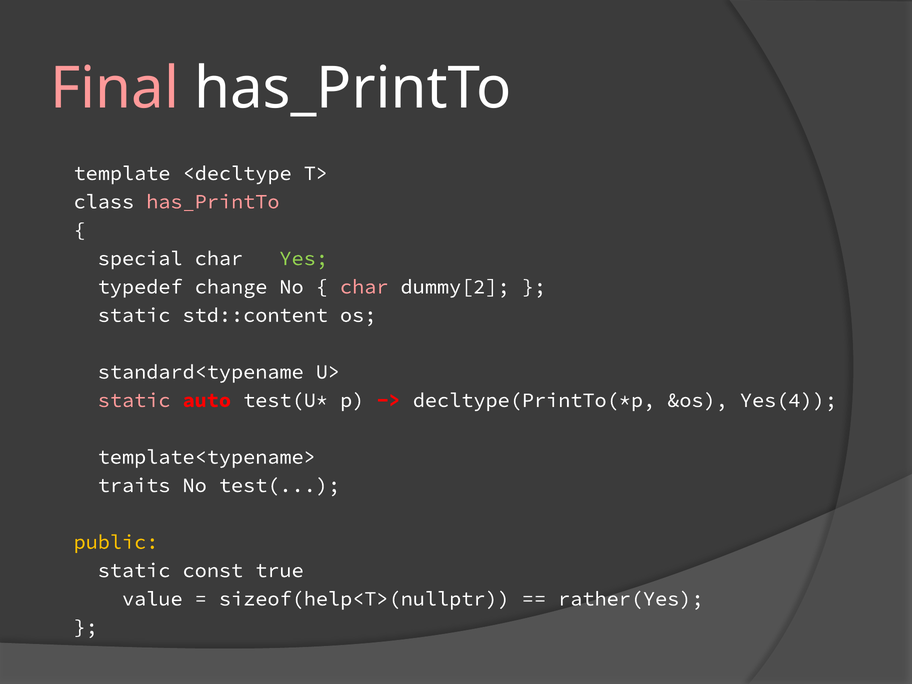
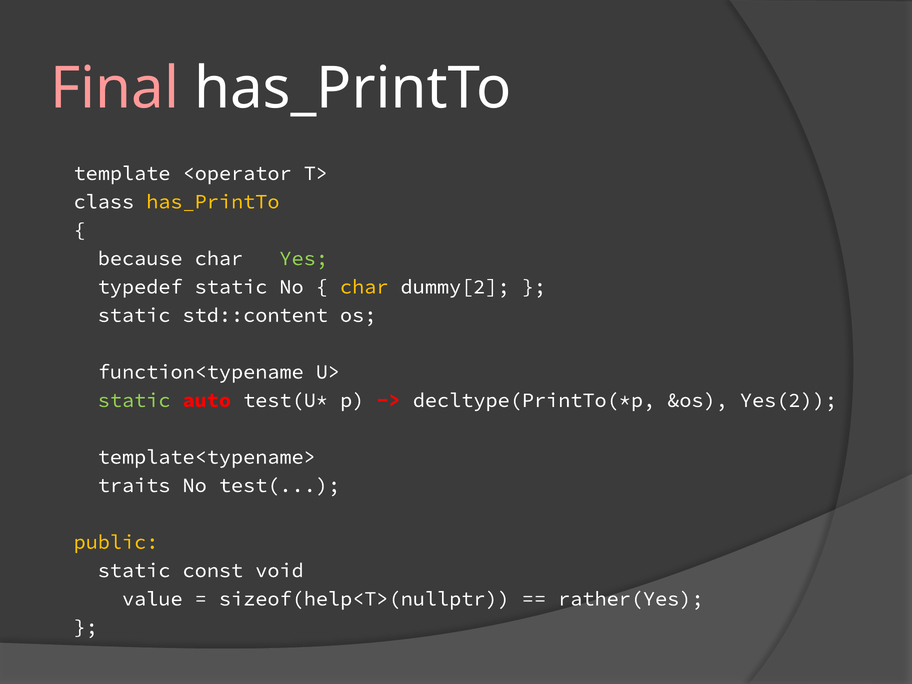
<decltype: <decltype -> <operator
has_PrintTo at (213, 202) colour: pink -> yellow
special: special -> because
typedef change: change -> static
char at (364, 287) colour: pink -> yellow
standard<typename: standard<typename -> function<typename
static at (134, 400) colour: pink -> light green
Yes(4: Yes(4 -> Yes(2
true: true -> void
